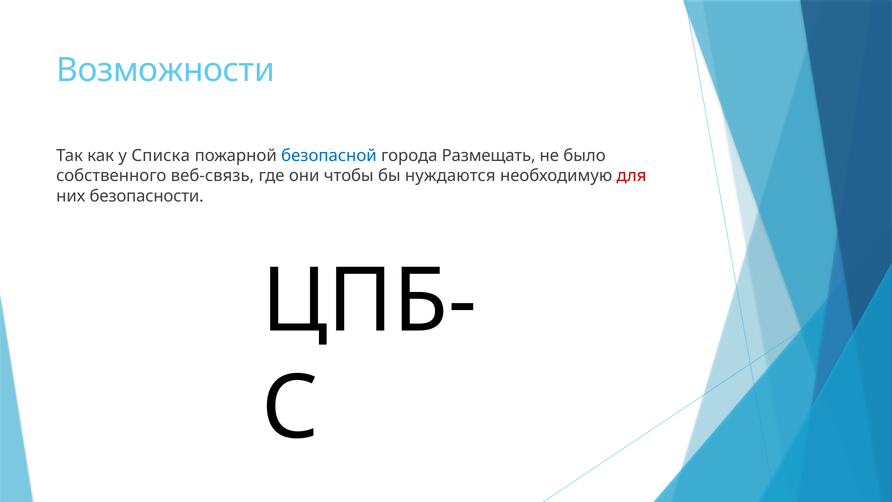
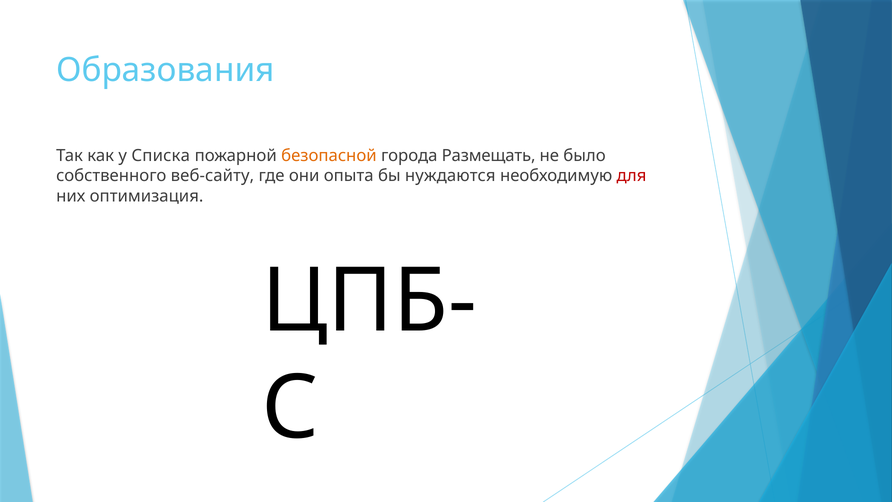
Возможности: Возможности -> Образования
безопасной colour: blue -> orange
веб-связь: веб-связь -> веб-сайту
чтобы: чтобы -> опыта
безопасности: безопасности -> оптимизация
